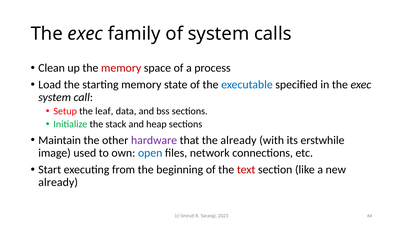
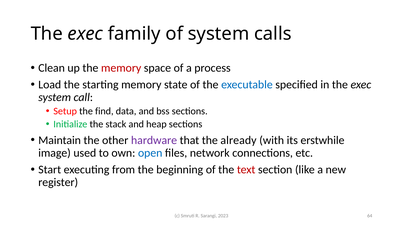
leaf: leaf -> find
already at (58, 183): already -> register
